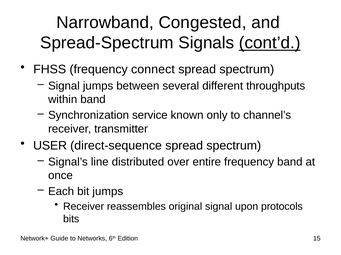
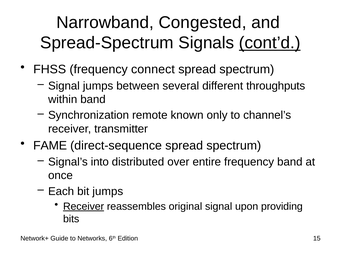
service: service -> remote
USER: USER -> FAME
line: line -> into
Receiver at (84, 207) underline: none -> present
protocols: protocols -> providing
